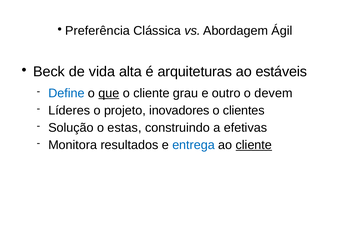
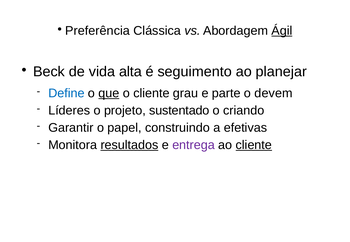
Ágil underline: none -> present
arquiteturas: arquiteturas -> seguimento
estáveis: estáveis -> planejar
outro: outro -> parte
inovadores: inovadores -> sustentado
clientes: clientes -> criando
Solução: Solução -> Garantir
estas: estas -> papel
resultados underline: none -> present
entrega colour: blue -> purple
